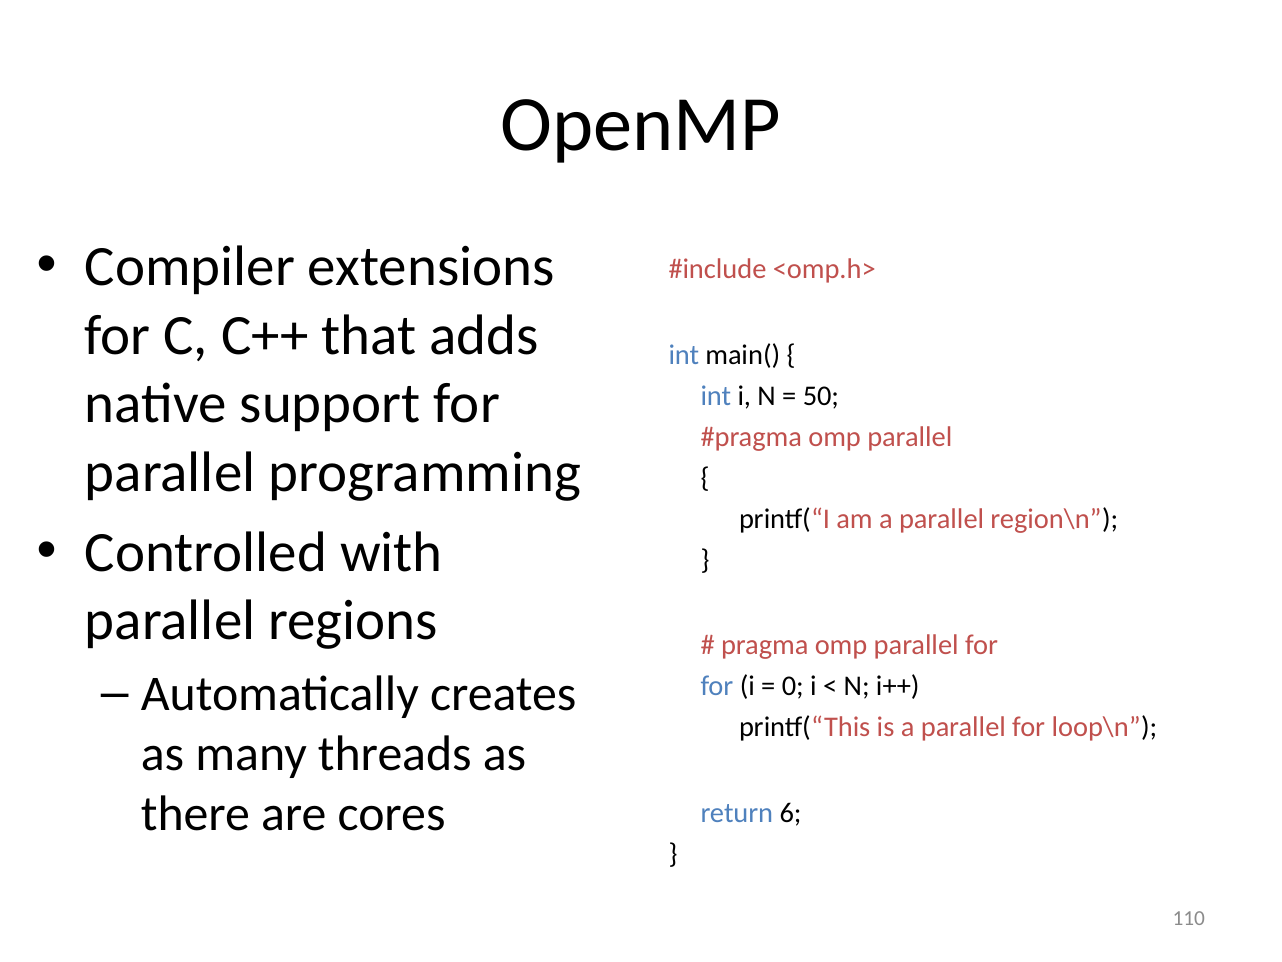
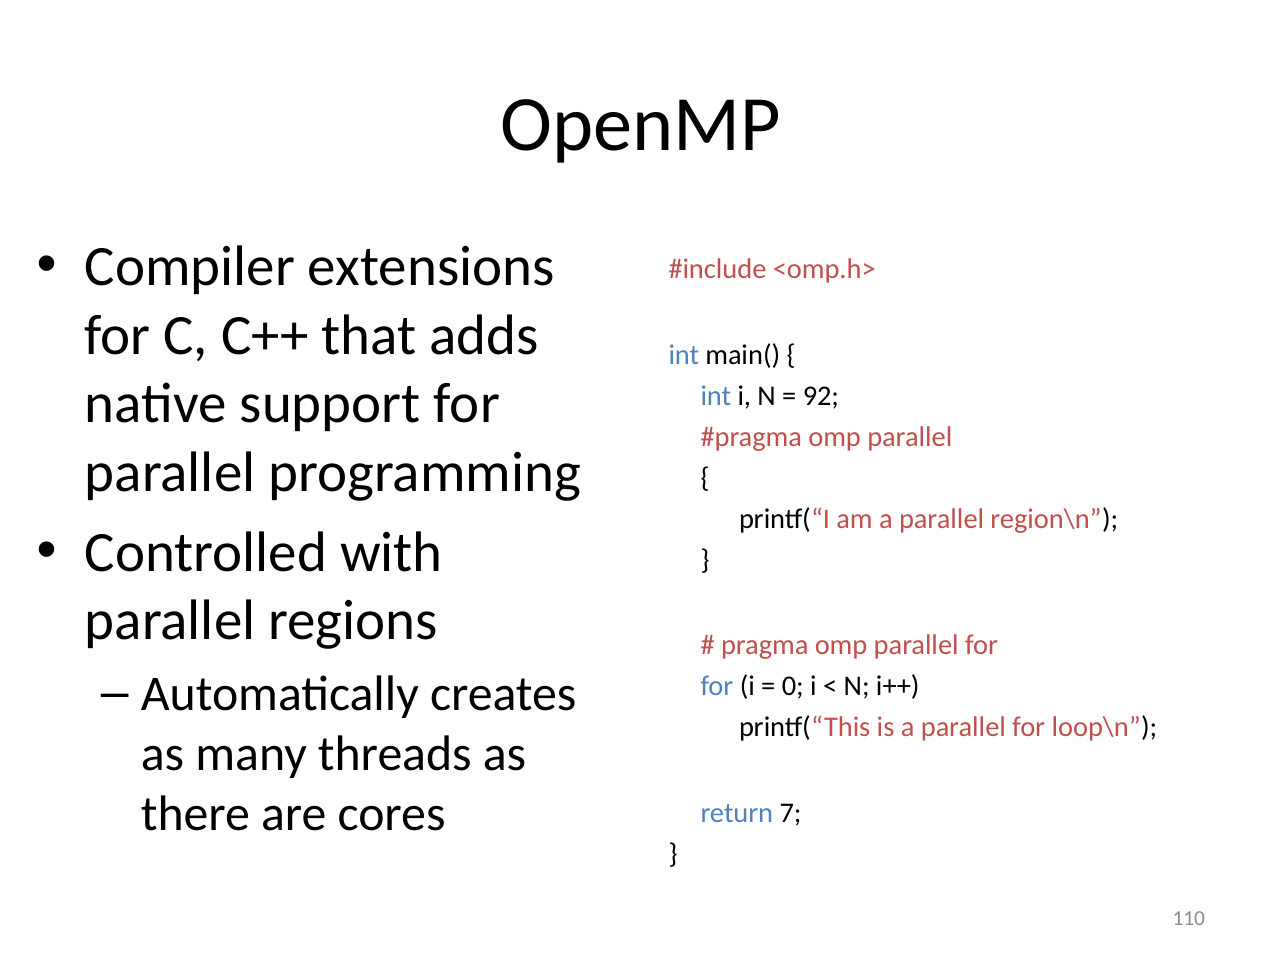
50: 50 -> 92
6: 6 -> 7
